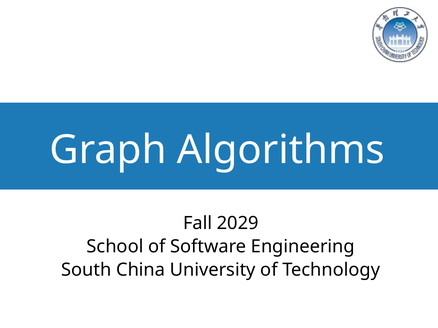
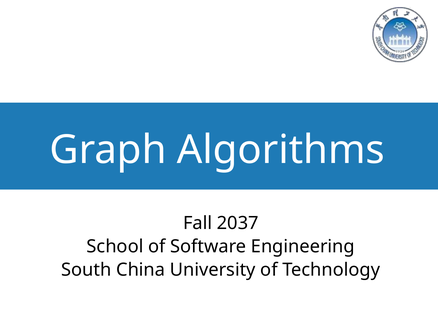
2029: 2029 -> 2037
